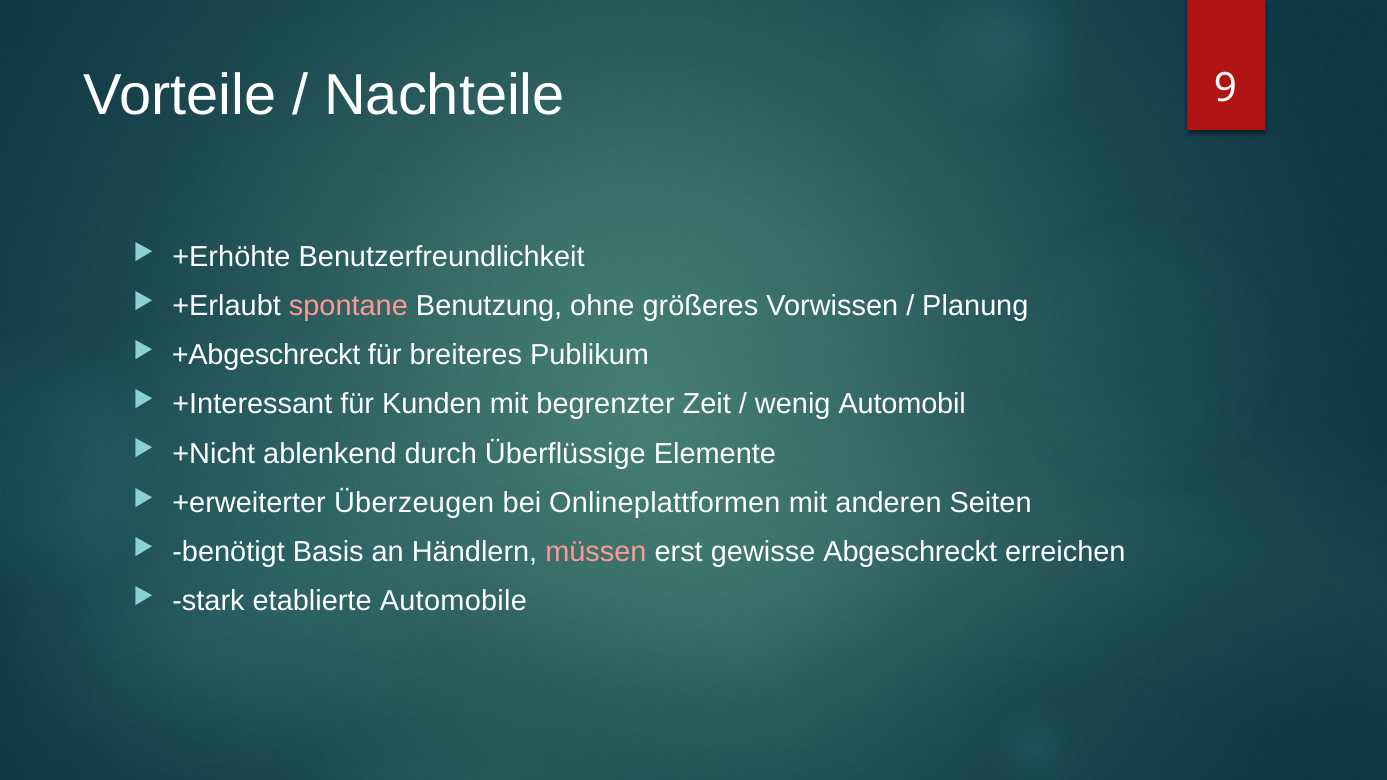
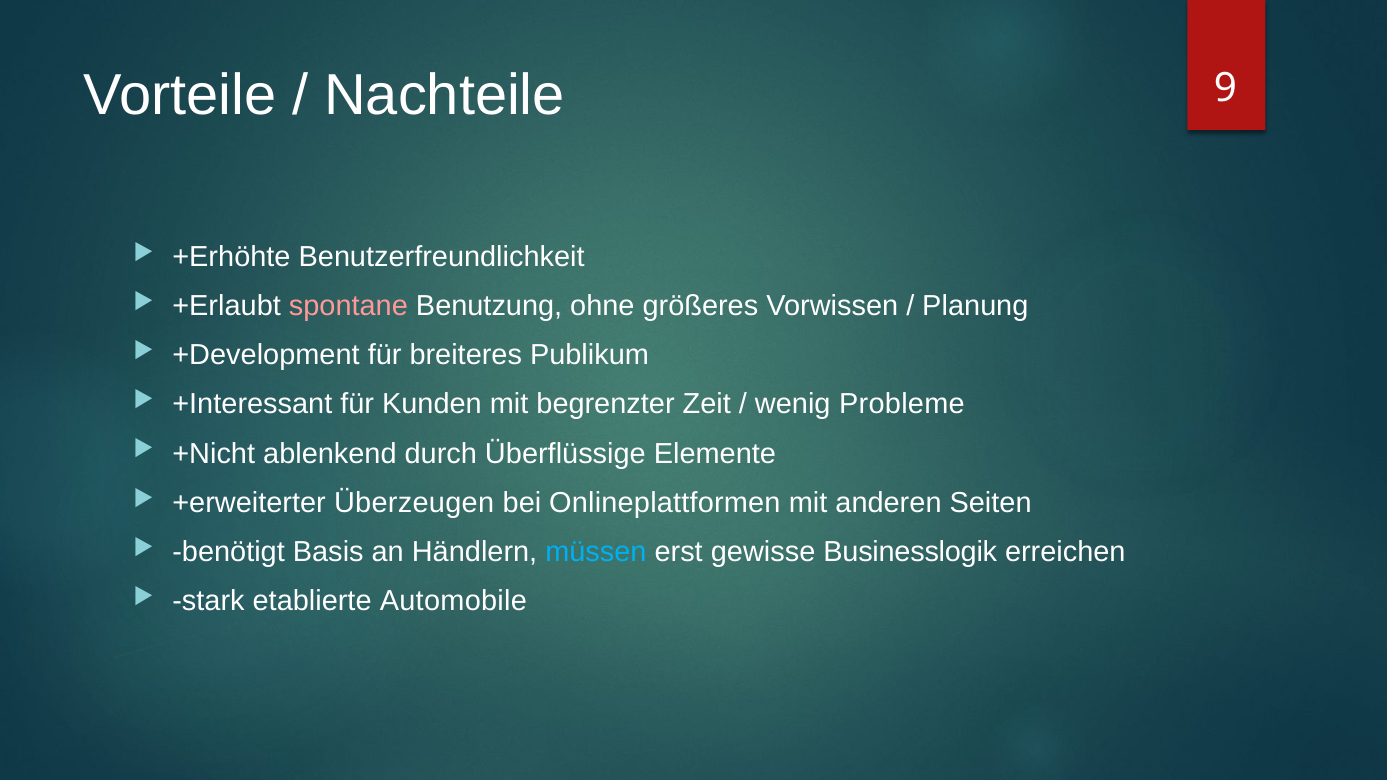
+Abgeschreckt: +Abgeschreckt -> +Development
Automobil: Automobil -> Probleme
müssen colour: pink -> light blue
Abgeschreckt: Abgeschreckt -> Businesslogik
